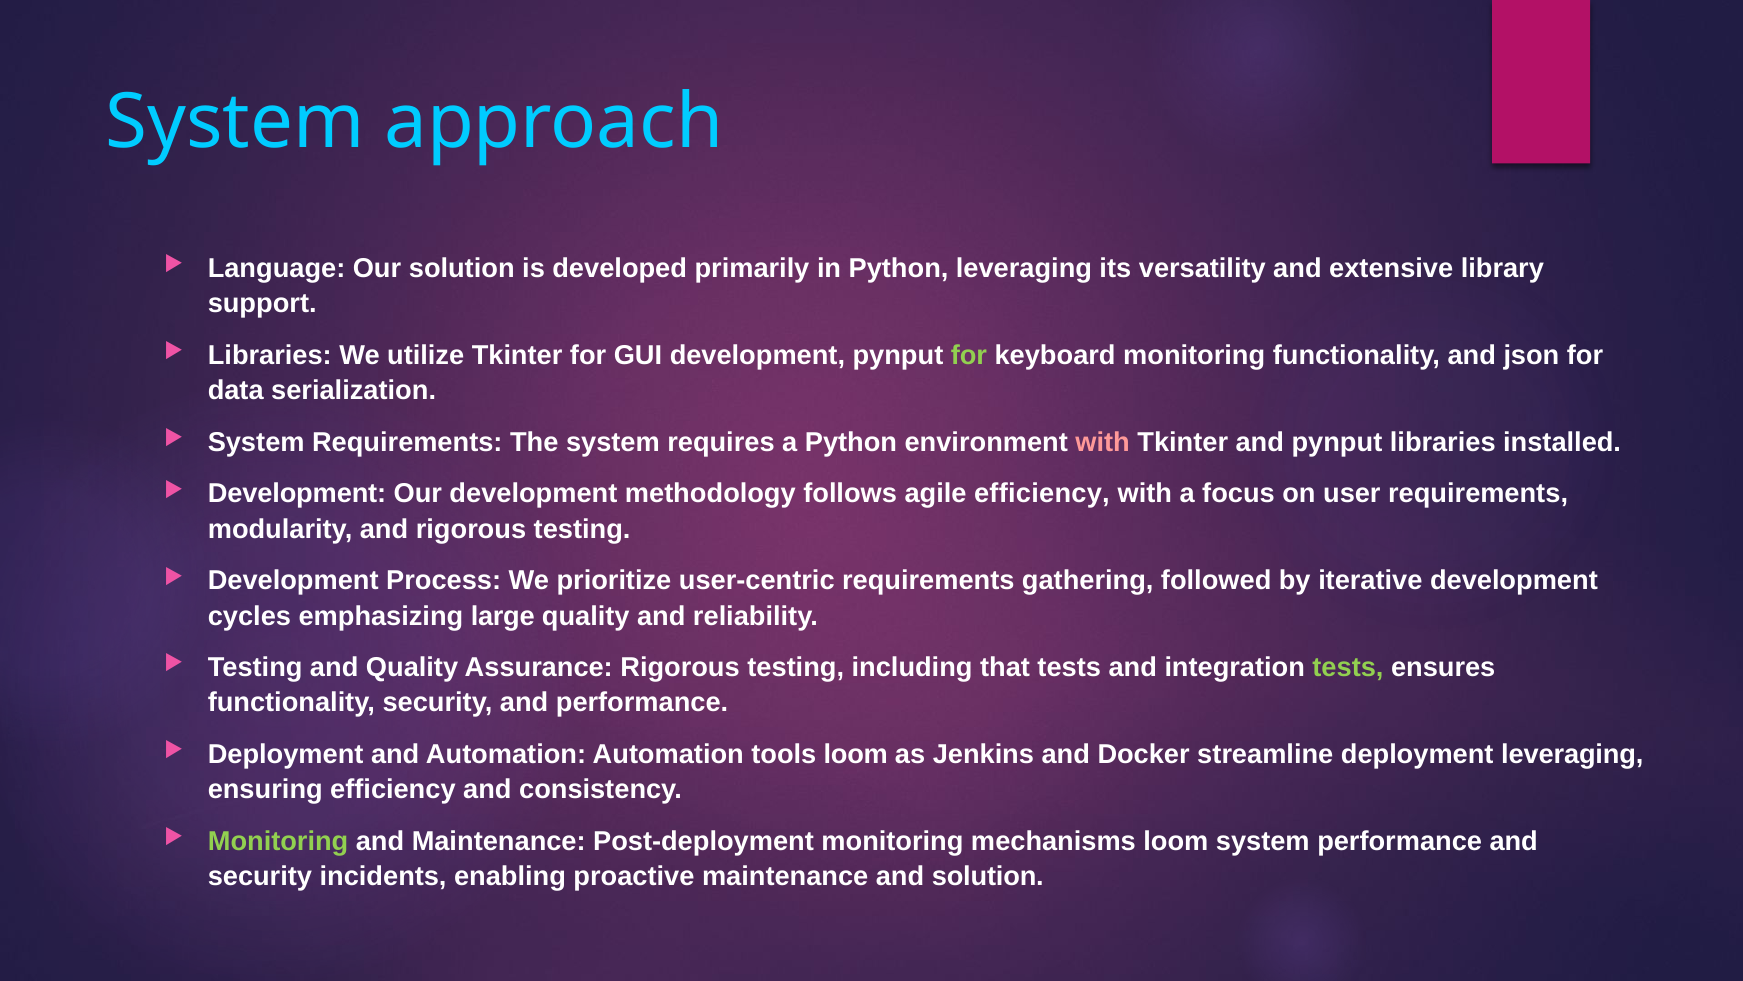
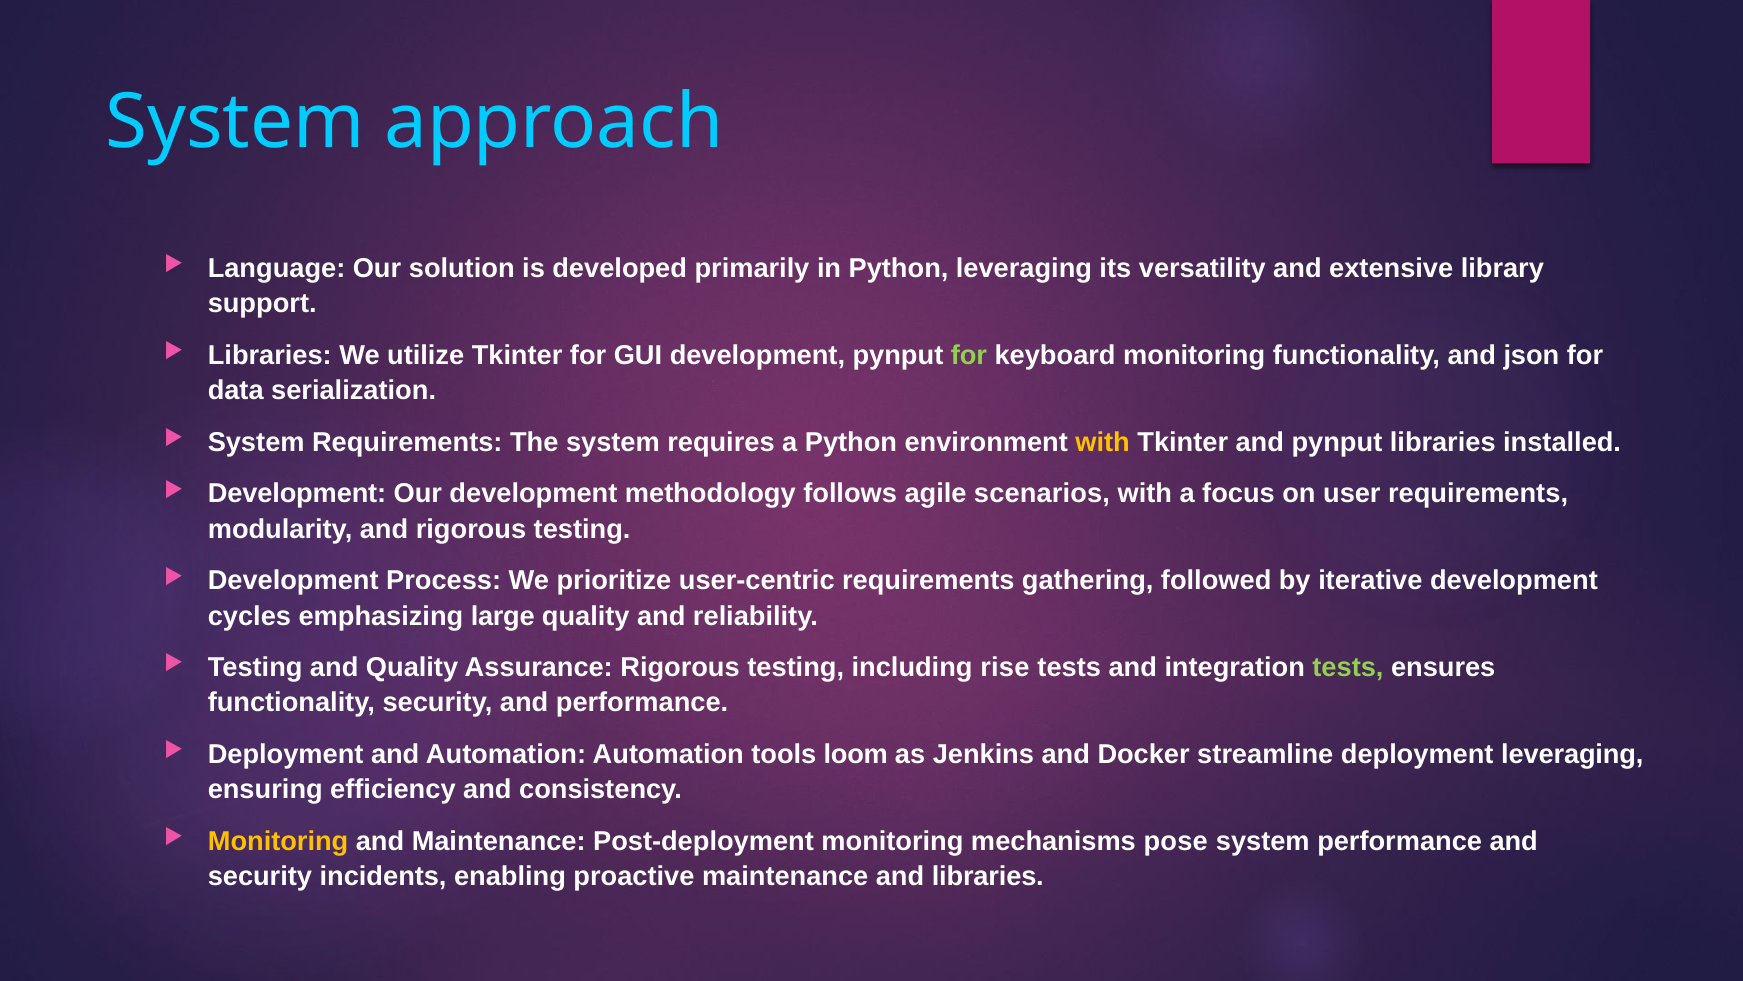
with at (1103, 442) colour: pink -> yellow
agile efficiency: efficiency -> scenarios
that: that -> rise
Monitoring at (278, 841) colour: light green -> yellow
mechanisms loom: loom -> pose
and solution: solution -> libraries
